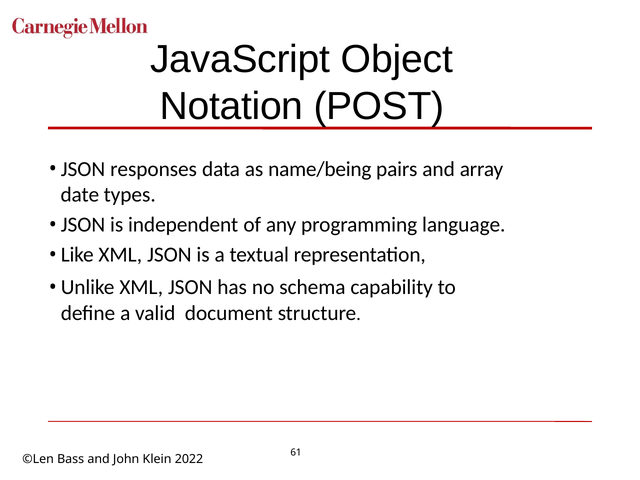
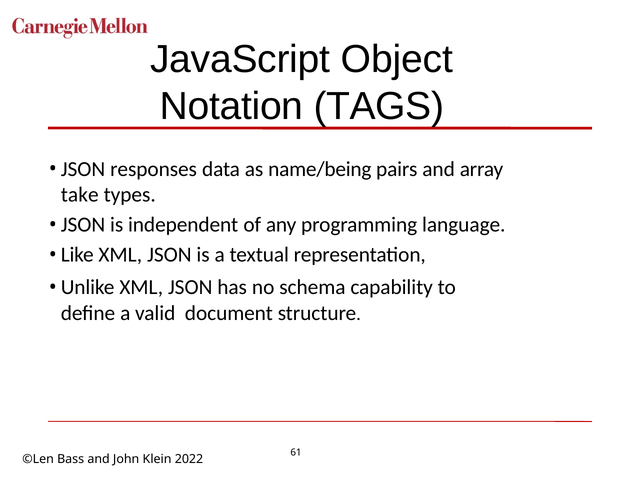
POST: POST -> TAGS
date: date -> take
